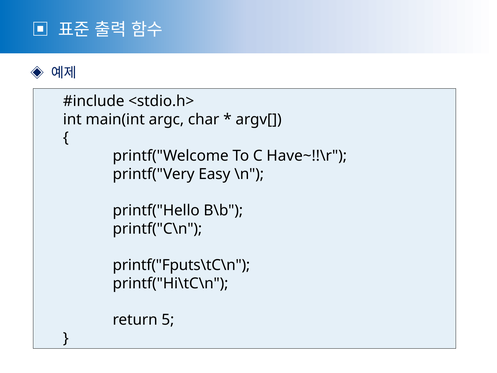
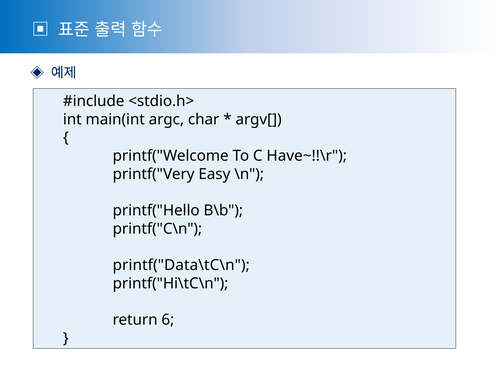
printf("Fputs\tC\n: printf("Fputs\tC\n -> printf("Data\tC\n
5: 5 -> 6
